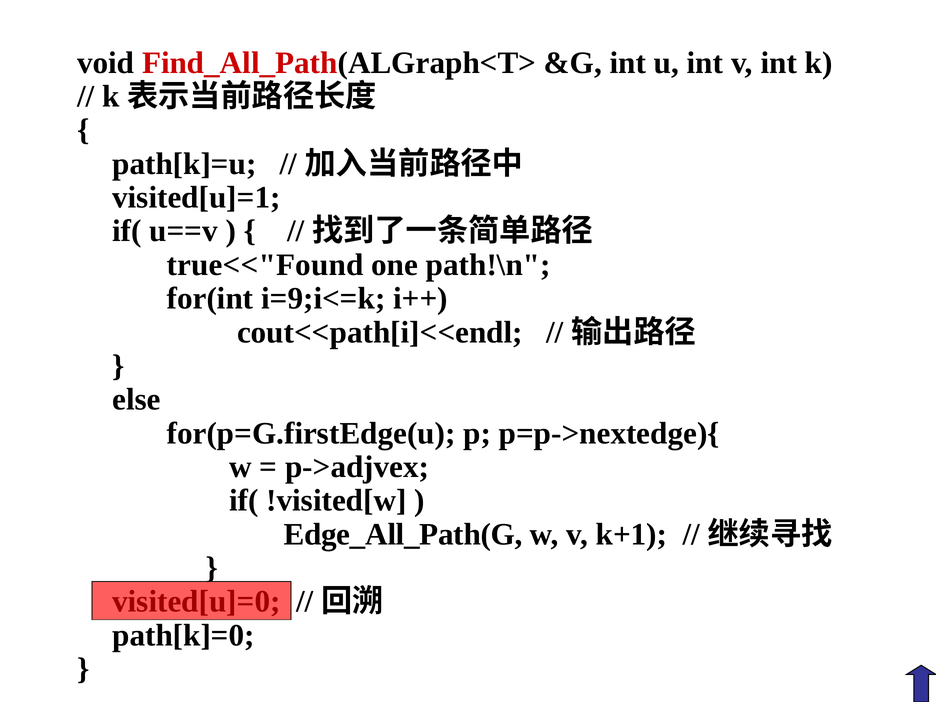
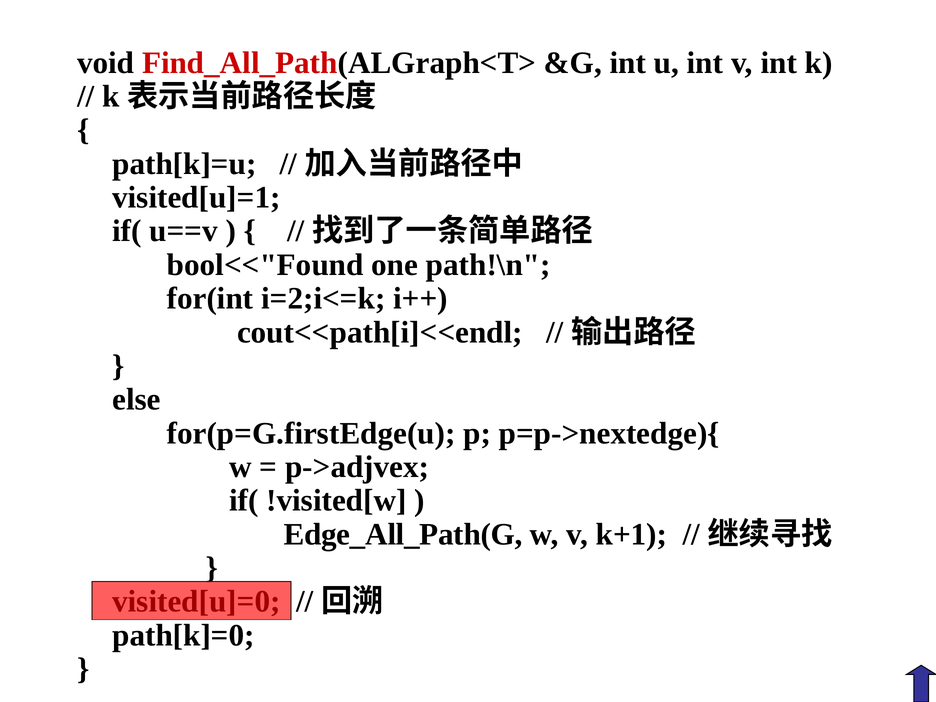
true<<"Found: true<<"Found -> bool<<"Found
i=9;i<=k: i=9;i<=k -> i=2;i<=k
